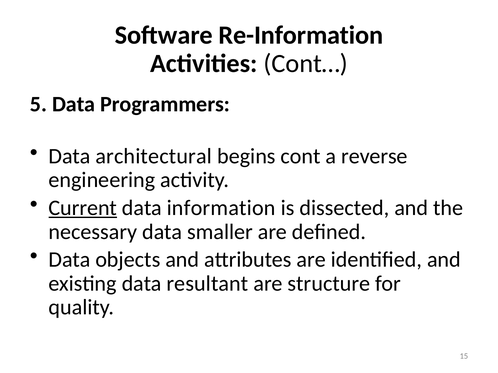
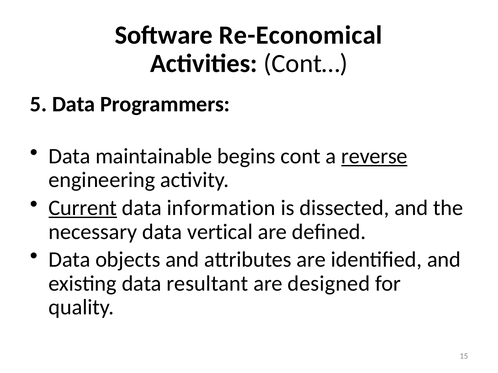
Re-Information: Re-Information -> Re-Economical
architectural: architectural -> maintainable
reverse underline: none -> present
smaller: smaller -> vertical
structure: structure -> designed
